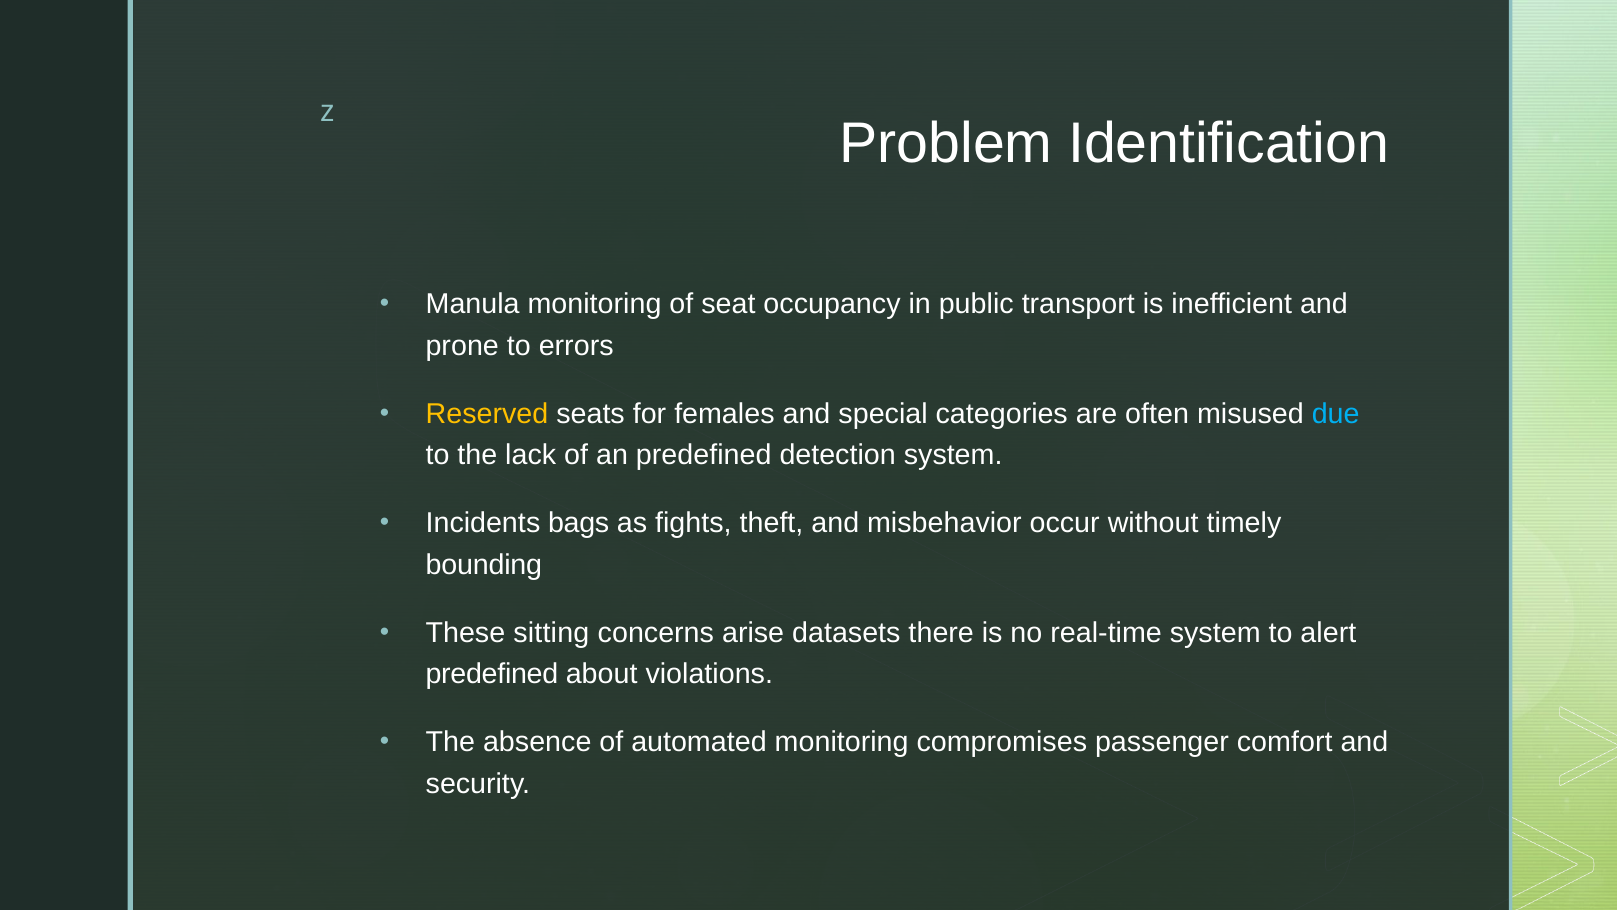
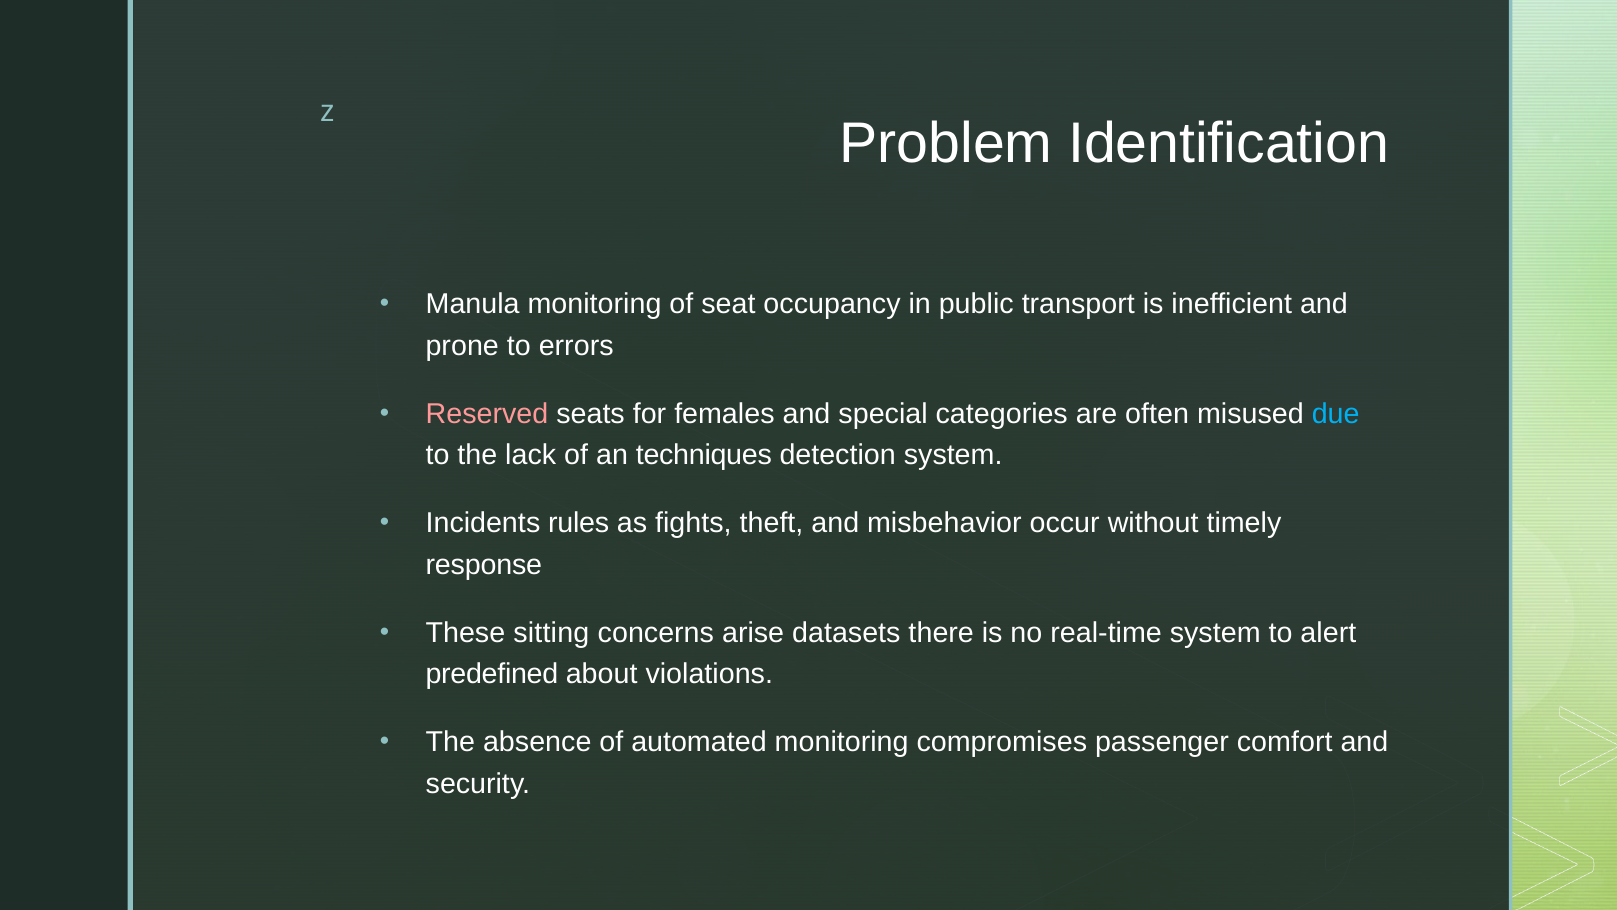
Reserved colour: yellow -> pink
an predefined: predefined -> techniques
bags: bags -> rules
bounding: bounding -> response
